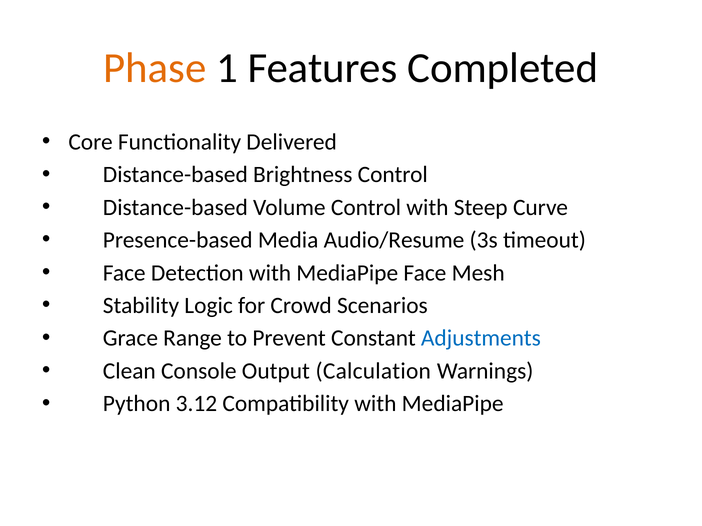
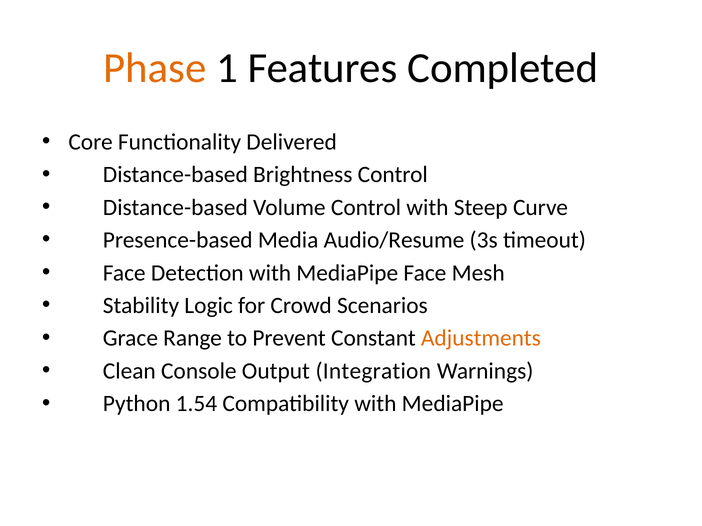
Adjustments colour: blue -> orange
Calculation: Calculation -> Integration
3.12: 3.12 -> 1.54
